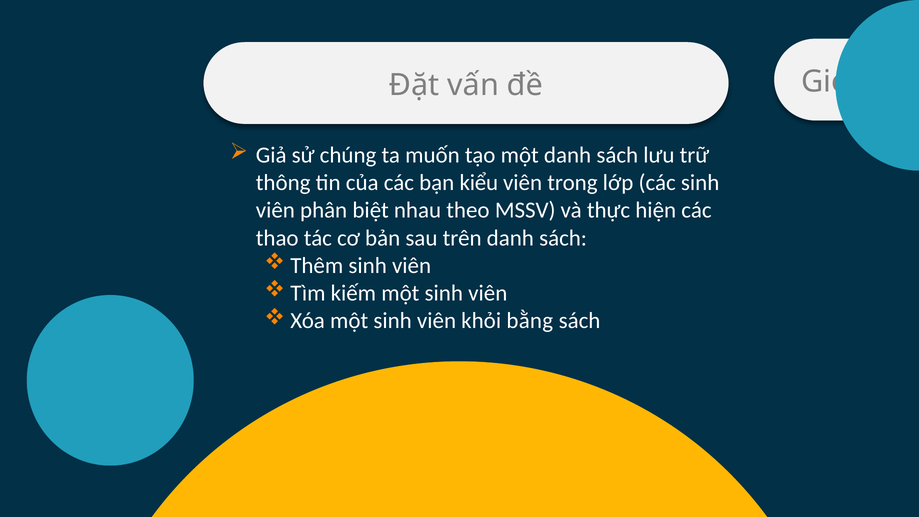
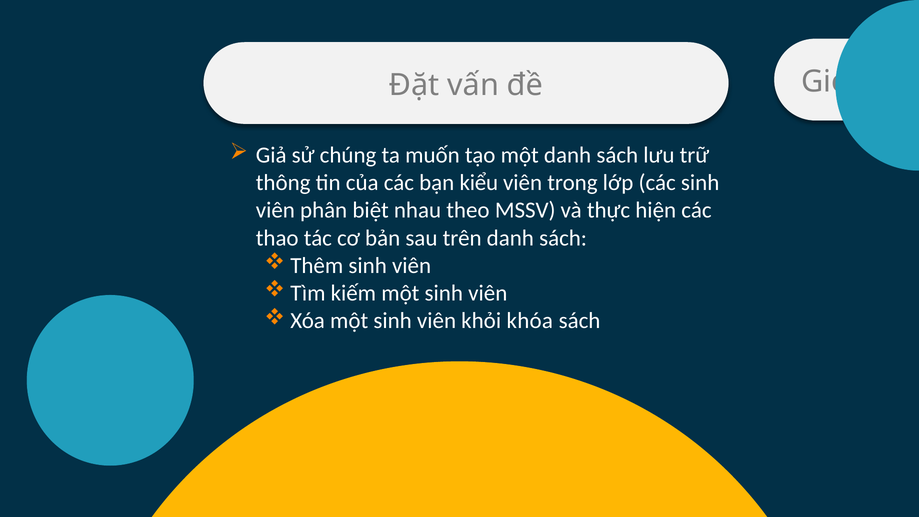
bằng: bằng -> khóa
